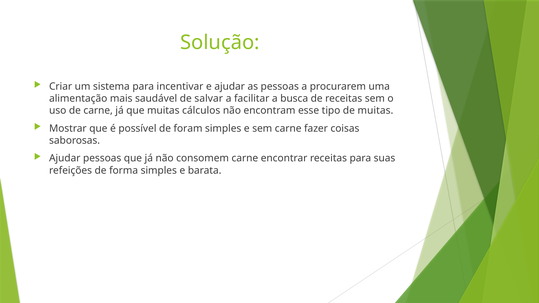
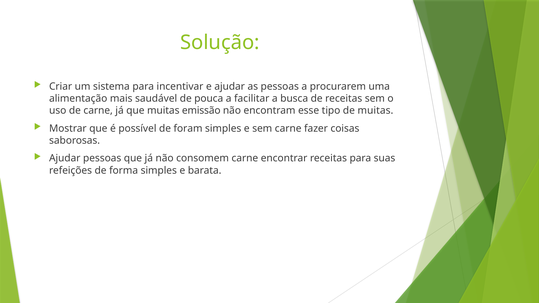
salvar: salvar -> pouca
cálculos: cálculos -> emissão
